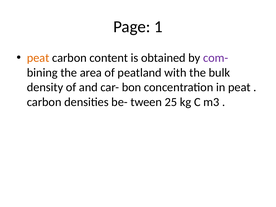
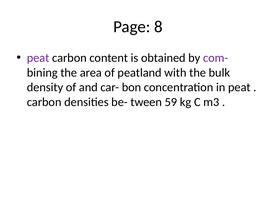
1: 1 -> 8
peat at (38, 58) colour: orange -> purple
25: 25 -> 59
